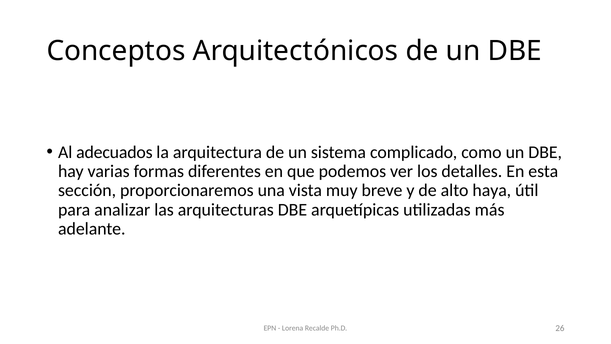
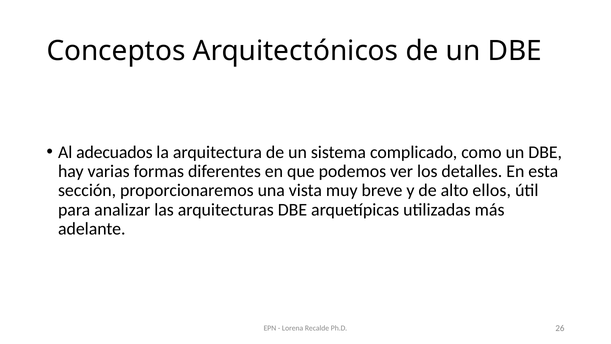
haya: haya -> ellos
